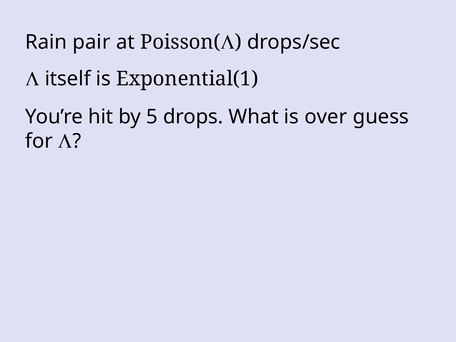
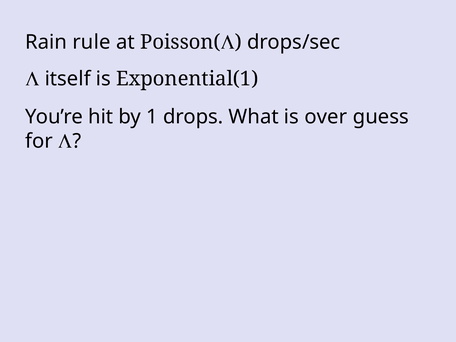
pair: pair -> rule
5: 5 -> 1
